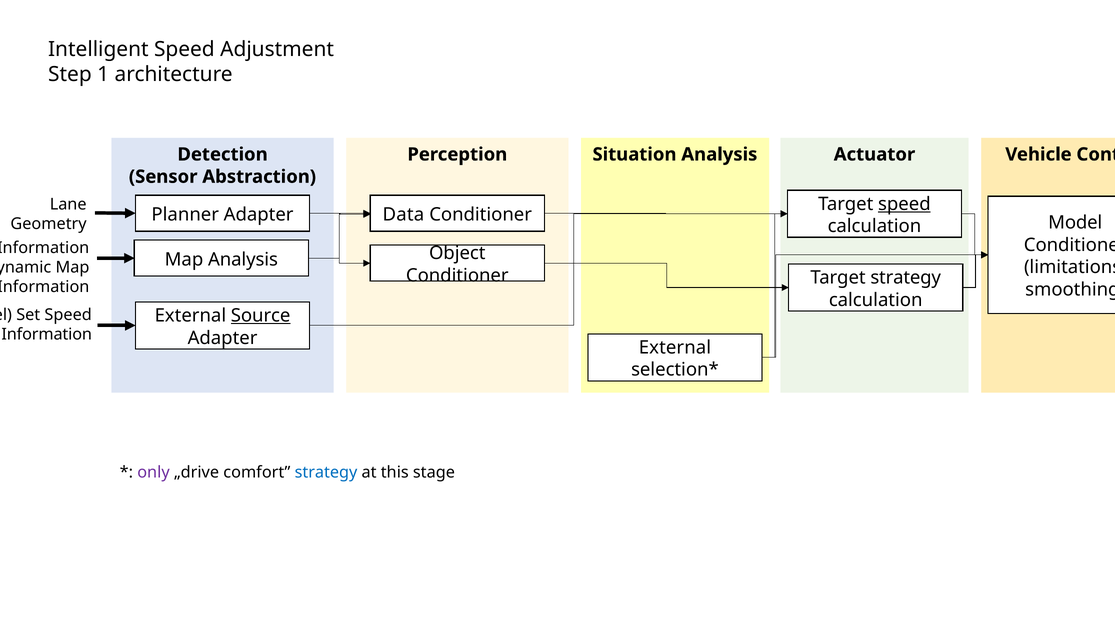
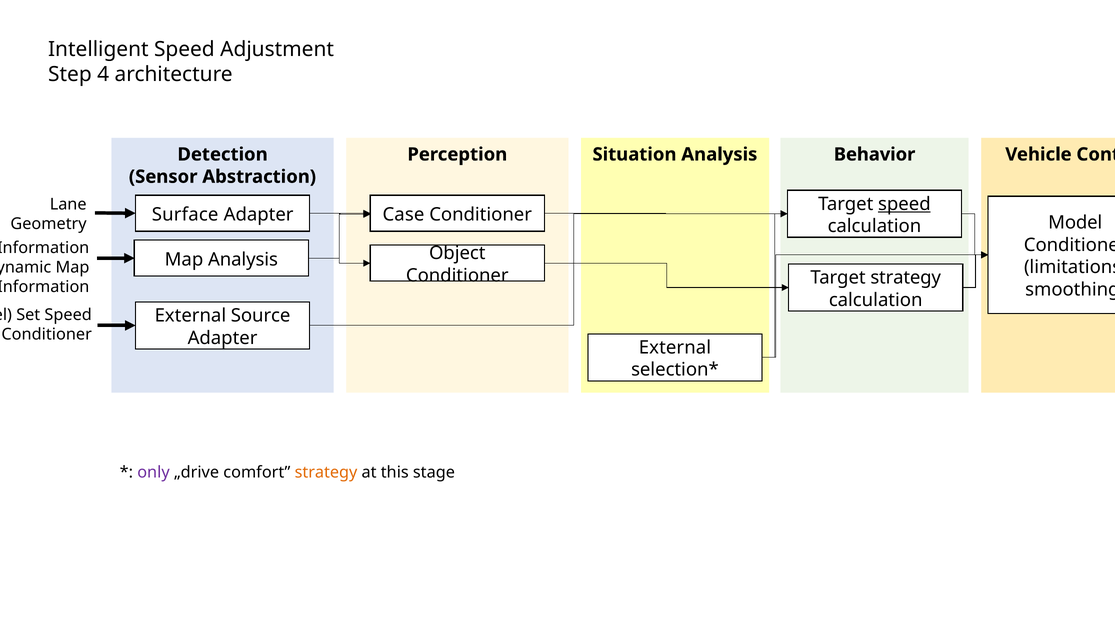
1: 1 -> 4
Actuator: Actuator -> Behavior
Planner: Planner -> Surface
Data: Data -> Case
Source underline: present -> none
Information at (47, 334): Information -> Conditioner
strategy at (326, 472) colour: blue -> orange
